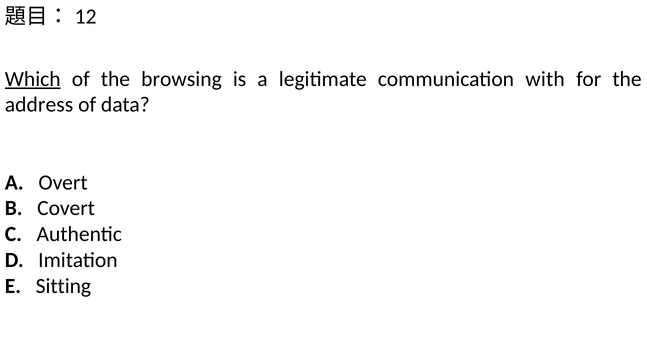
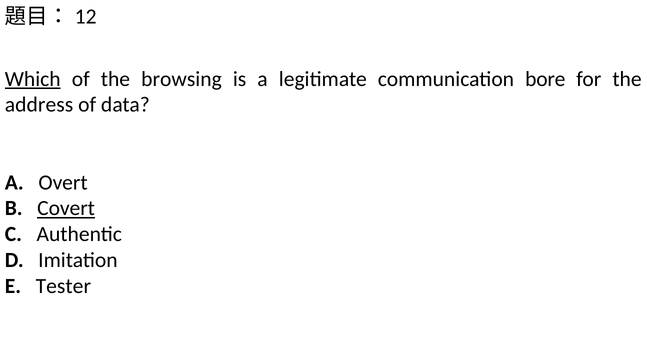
with: with -> bore
Covert underline: none -> present
Sitting: Sitting -> Tester
